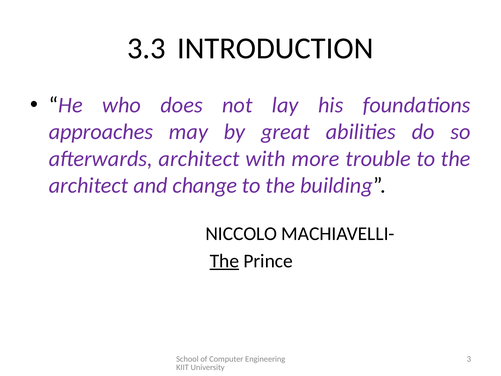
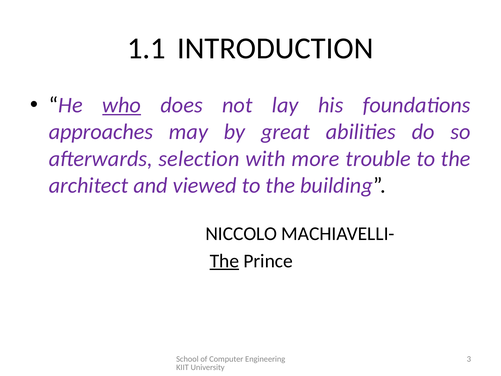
3.3: 3.3 -> 1.1
who underline: none -> present
afterwards architect: architect -> selection
change: change -> viewed
